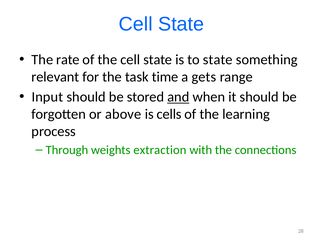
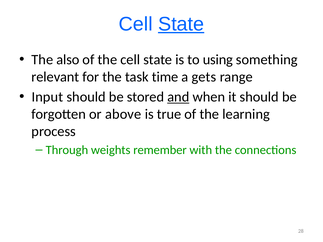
State at (181, 24) underline: none -> present
rate: rate -> also
to state: state -> using
cells: cells -> true
extraction: extraction -> remember
